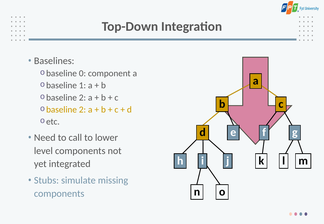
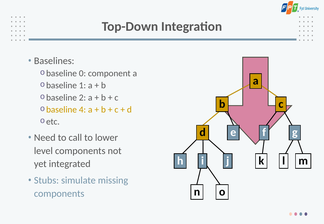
2 at (82, 110): 2 -> 4
